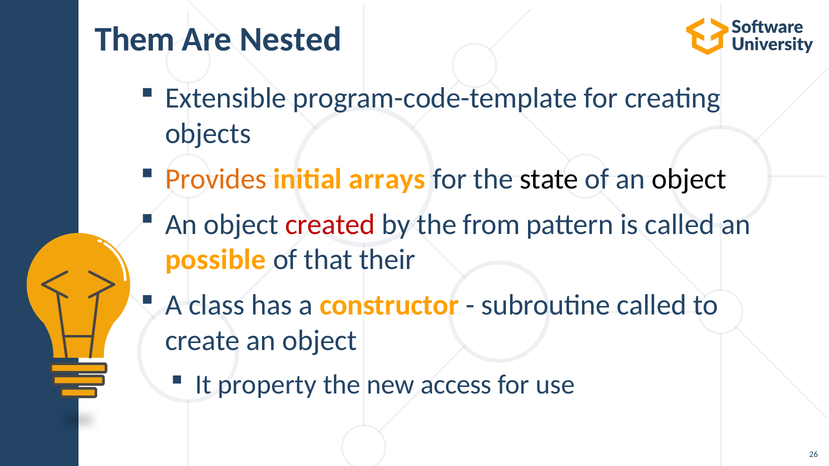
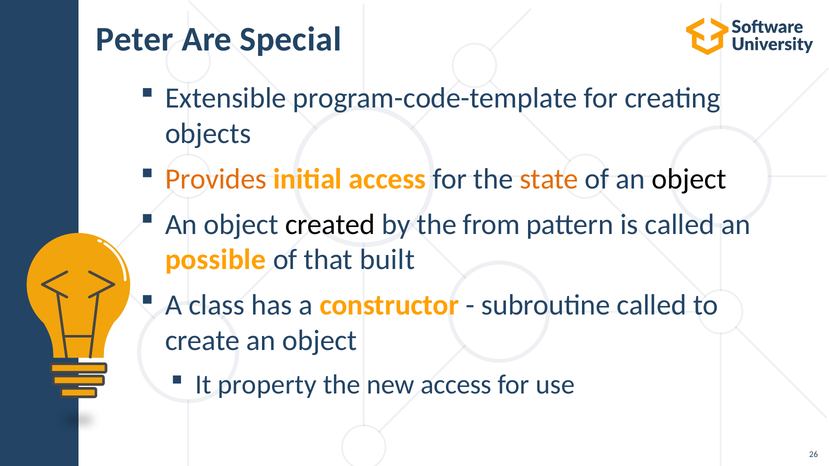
Them: Them -> Peter
Nested: Nested -> Special
initial arrays: arrays -> access
state colour: black -> orange
created colour: red -> black
their: their -> built
